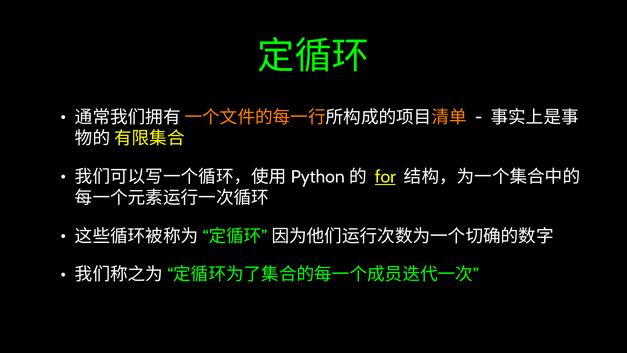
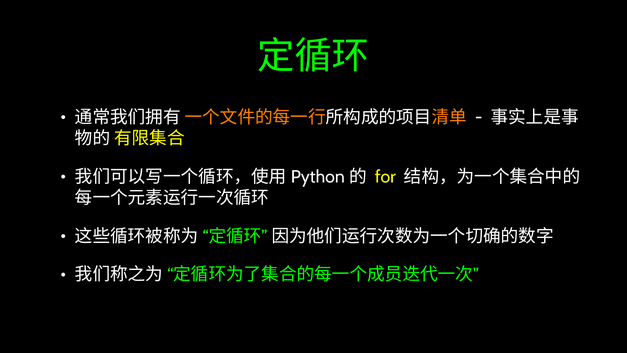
for underline: present -> none
